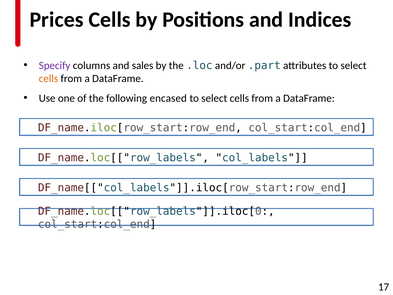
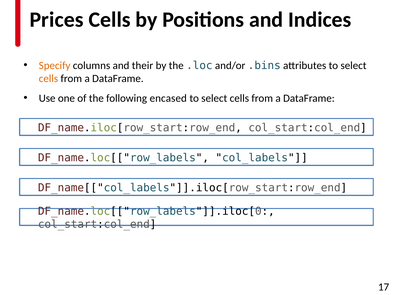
Specify colour: purple -> orange
sales: sales -> their
.part: .part -> .bins
